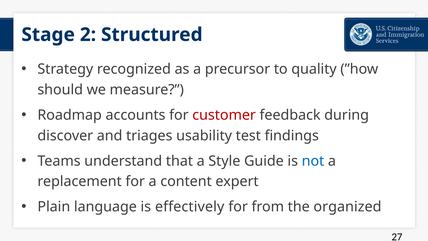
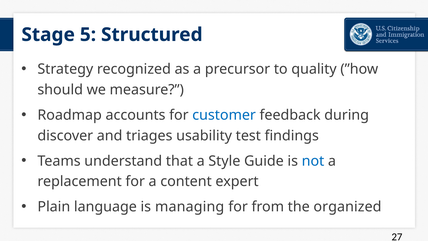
2: 2 -> 5
customer colour: red -> blue
effectively: effectively -> managing
